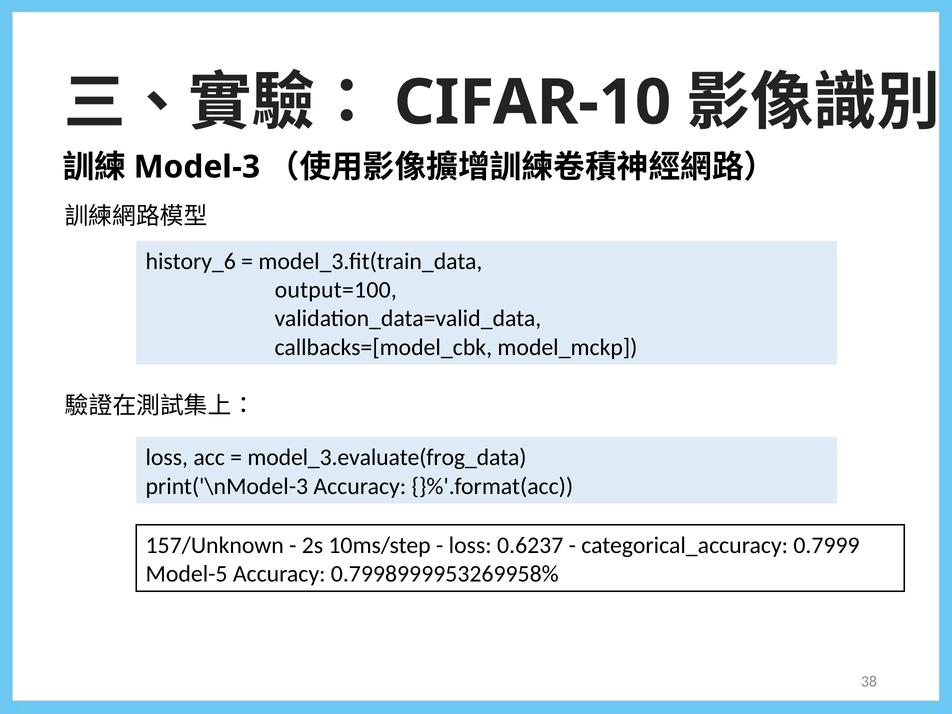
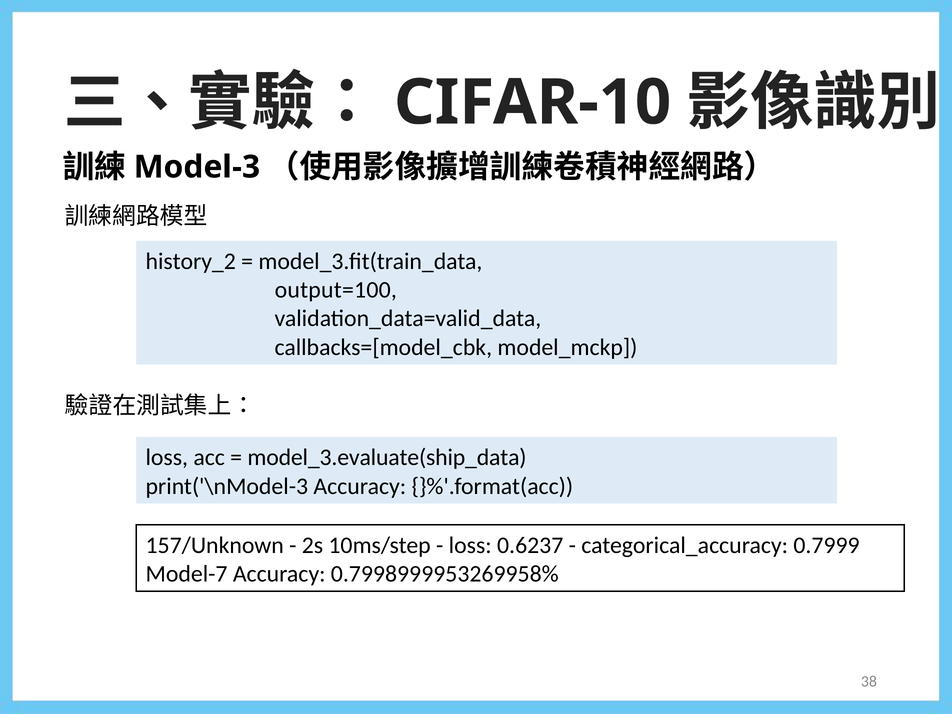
history_6: history_6 -> history_2
model_3.evaluate(frog_data: model_3.evaluate(frog_data -> model_3.evaluate(ship_data
Model-5: Model-5 -> Model-7
